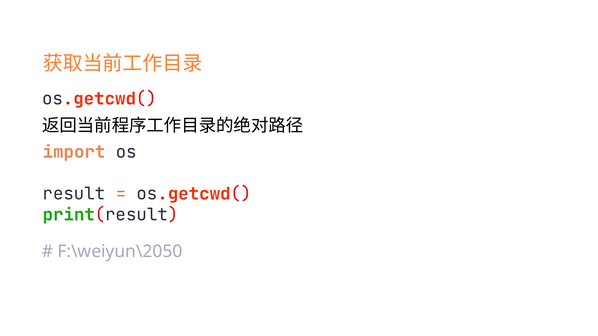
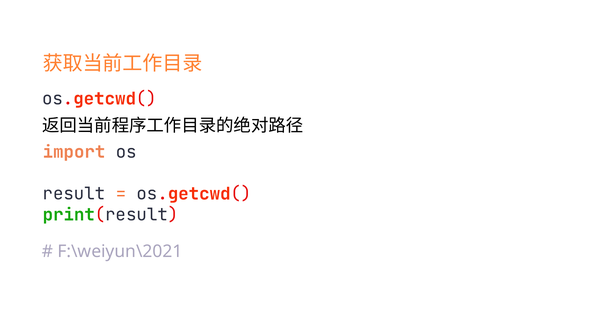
F:\weiyun\2050: F:\weiyun\2050 -> F:\weiyun\2021
